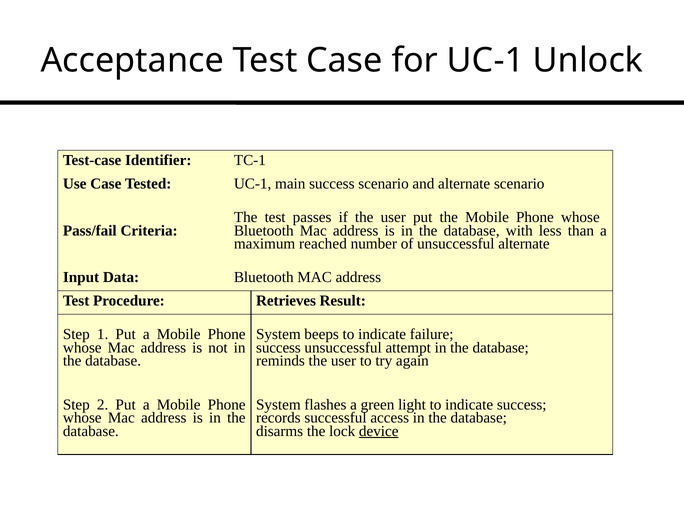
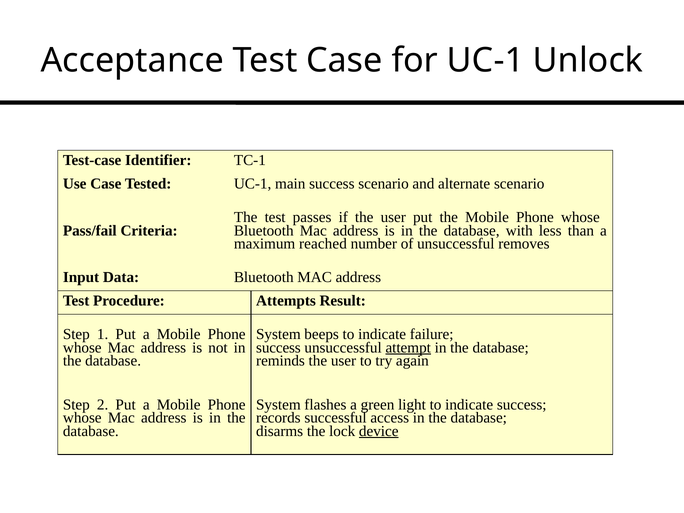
unsuccessful alternate: alternate -> removes
Retrieves: Retrieves -> Attempts
attempt underline: none -> present
